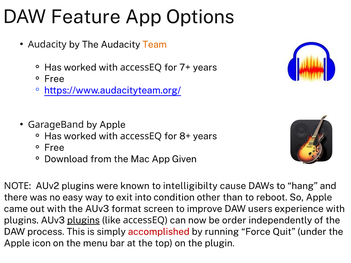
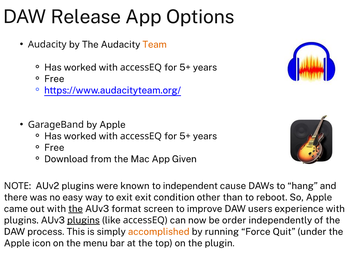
Feature: Feature -> Release
7+ at (185, 67): 7+ -> 5+
8+ at (185, 136): 8+ -> 5+
intelligibilty: intelligibilty -> independent
exit into: into -> exit
the at (76, 209) underline: none -> present
accomplished colour: red -> orange
